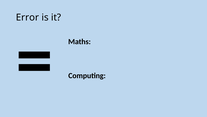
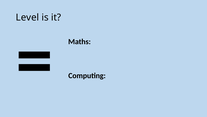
Error: Error -> Level
